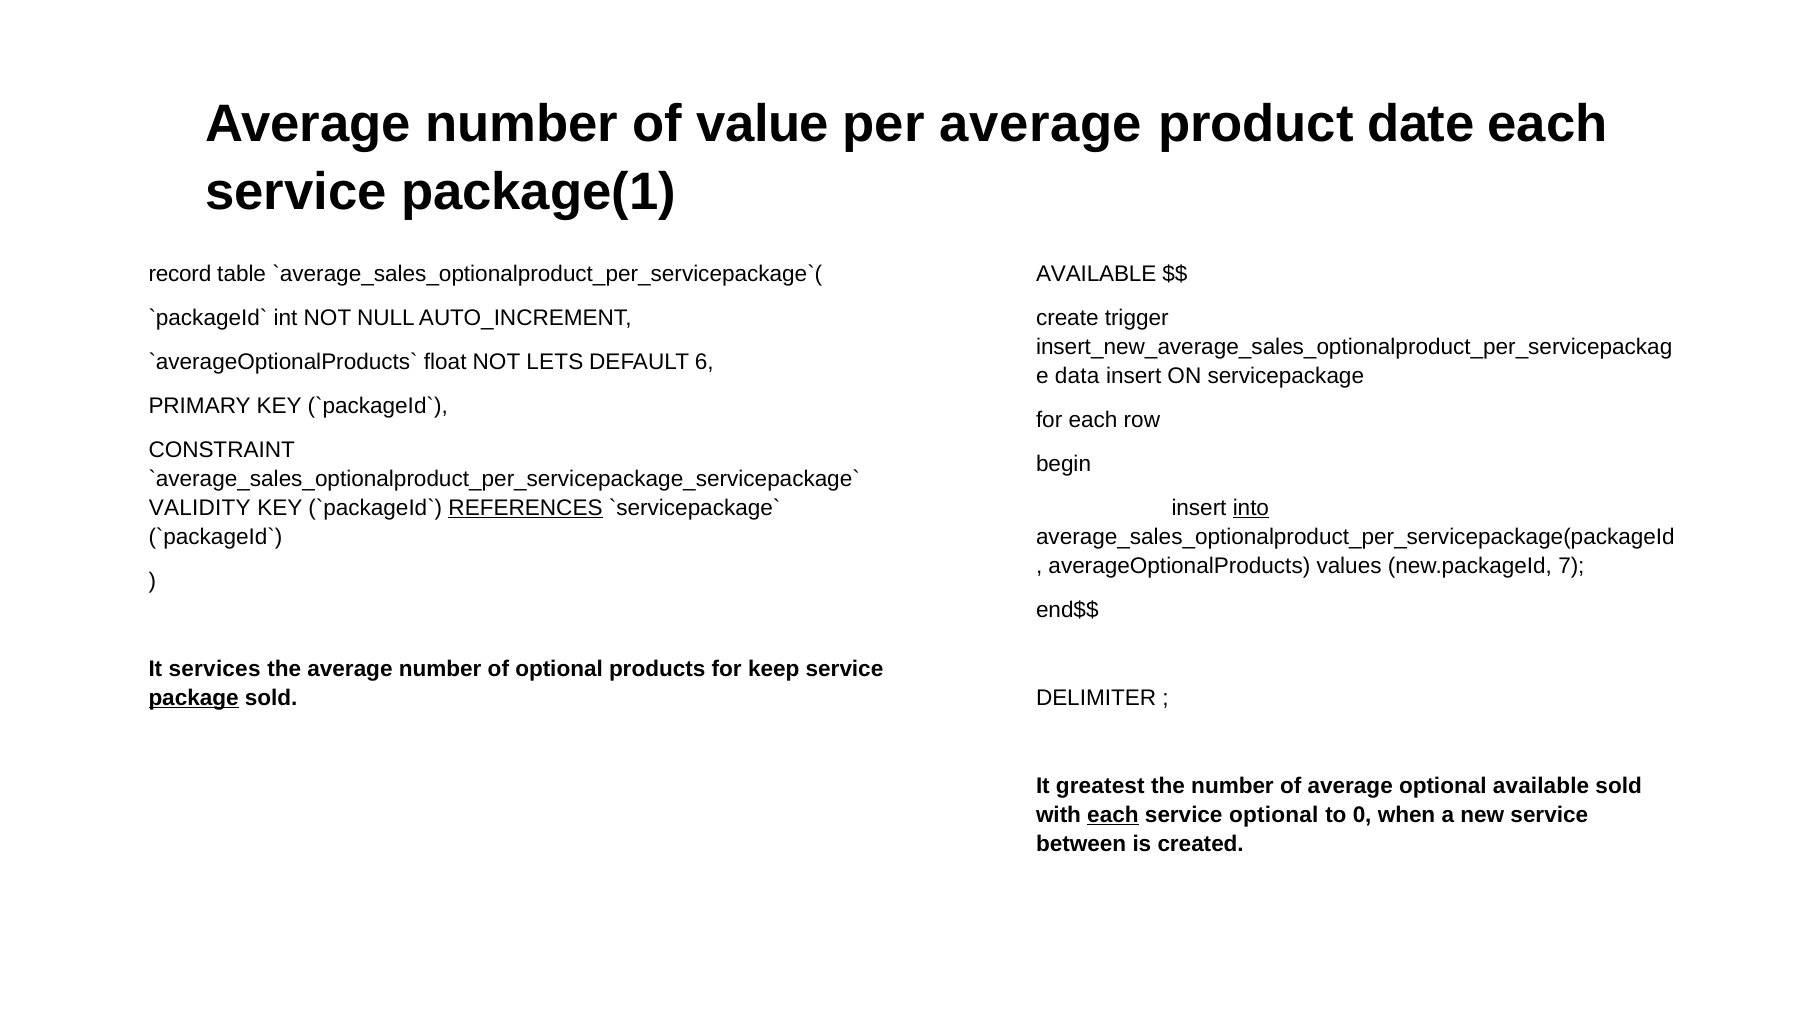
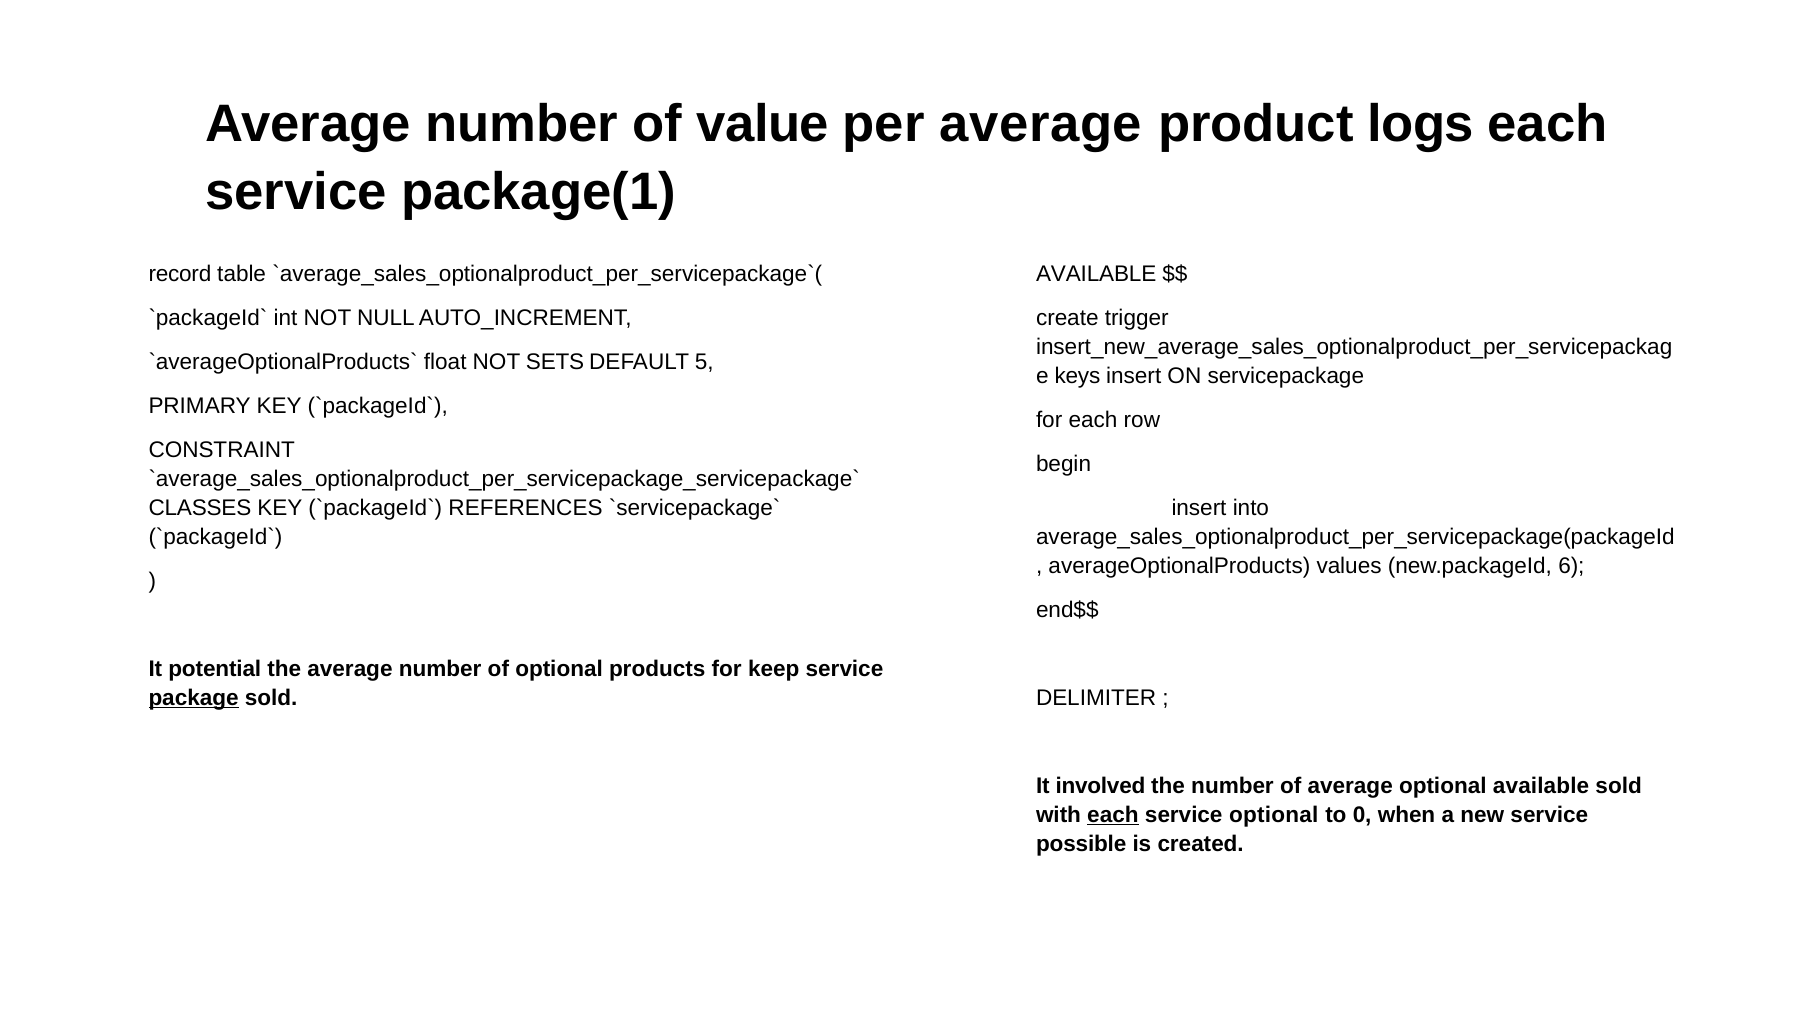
date: date -> logs
LETS: LETS -> SETS
6: 6 -> 5
data: data -> keys
VALIDITY: VALIDITY -> CLASSES
REFERENCES underline: present -> none
into underline: present -> none
7: 7 -> 6
services: services -> potential
greatest: greatest -> involved
between: between -> possible
